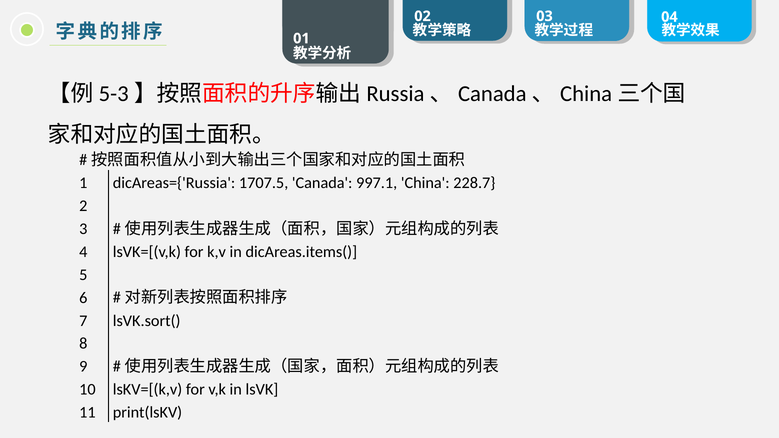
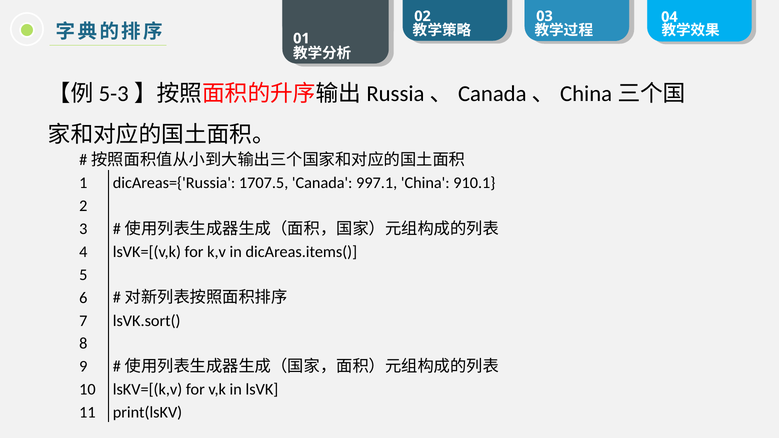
228.7: 228.7 -> 910.1
